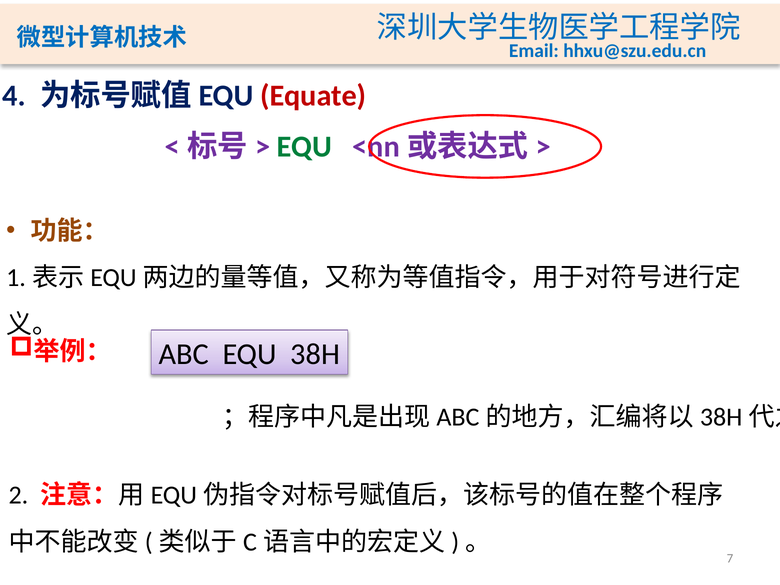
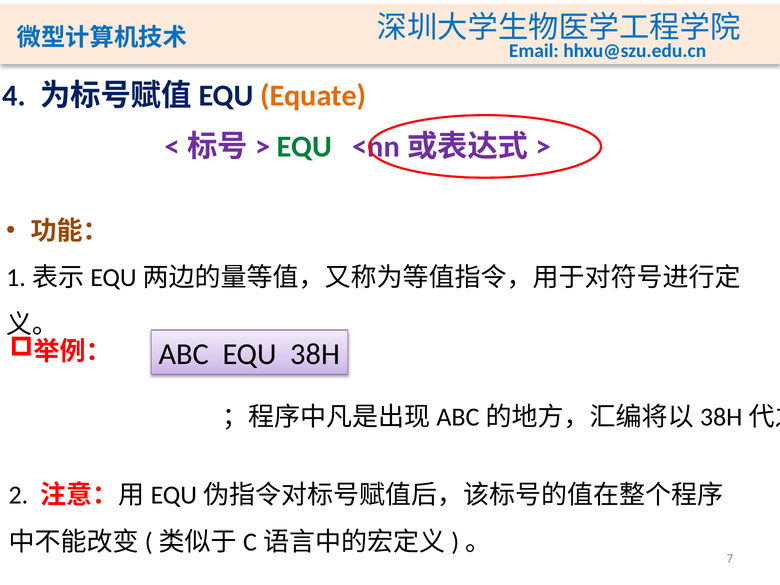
Equate colour: red -> orange
